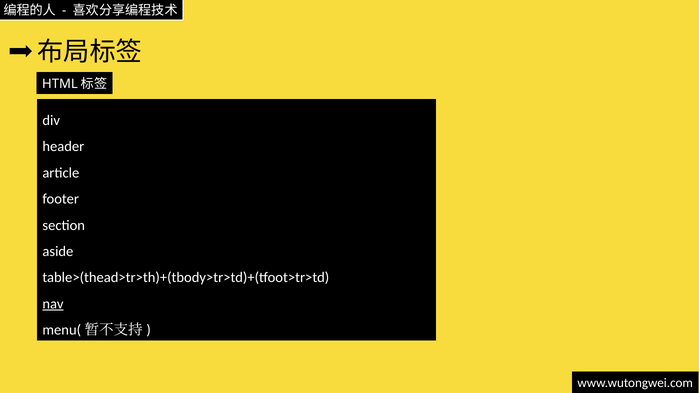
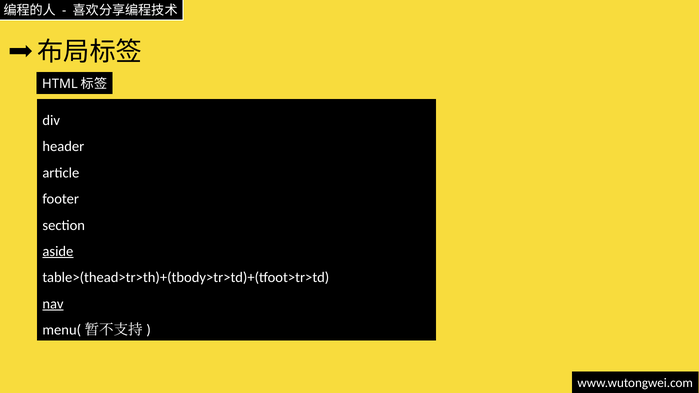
aside underline: none -> present
